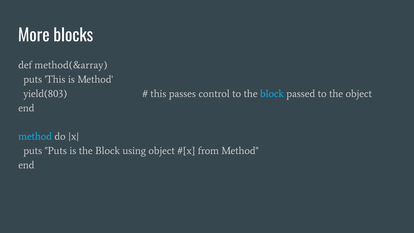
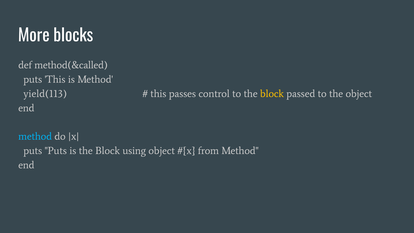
method(&array: method(&array -> method(&called
yield(803: yield(803 -> yield(113
block at (272, 94) colour: light blue -> yellow
